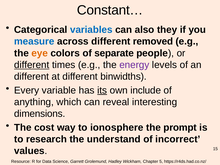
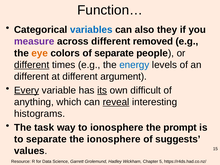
Constant…: Constant… -> Function…
measure colour: blue -> purple
energy colour: purple -> blue
binwidths: binwidths -> argument
Every underline: none -> present
include: include -> difficult
reveal underline: none -> present
dimensions: dimensions -> histograms
cost: cost -> task
to research: research -> separate
the understand: understand -> ionosphere
incorrect: incorrect -> suggests
